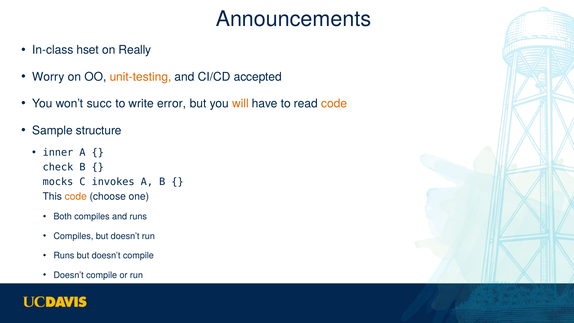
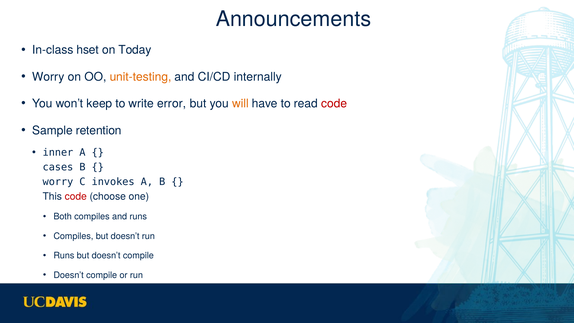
Really: Really -> Today
accepted: accepted -> internally
succ: succ -> keep
code at (334, 104) colour: orange -> red
structure: structure -> retention
check: check -> cases
mocks at (58, 182): mocks -> worry
code at (76, 196) colour: orange -> red
